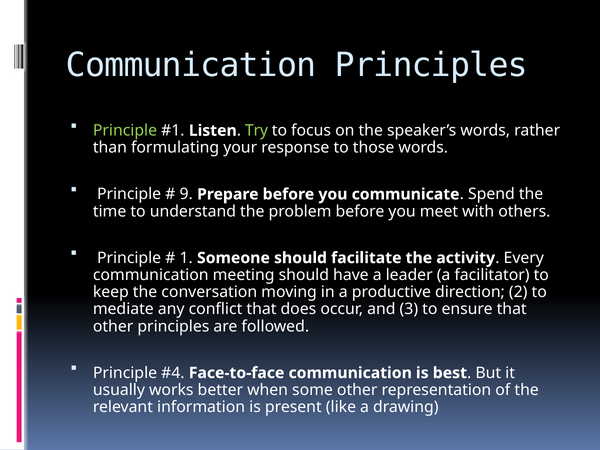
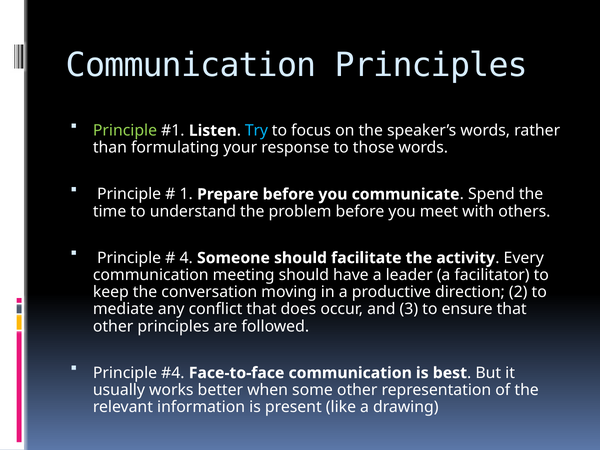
Try colour: light green -> light blue
9: 9 -> 1
1: 1 -> 4
